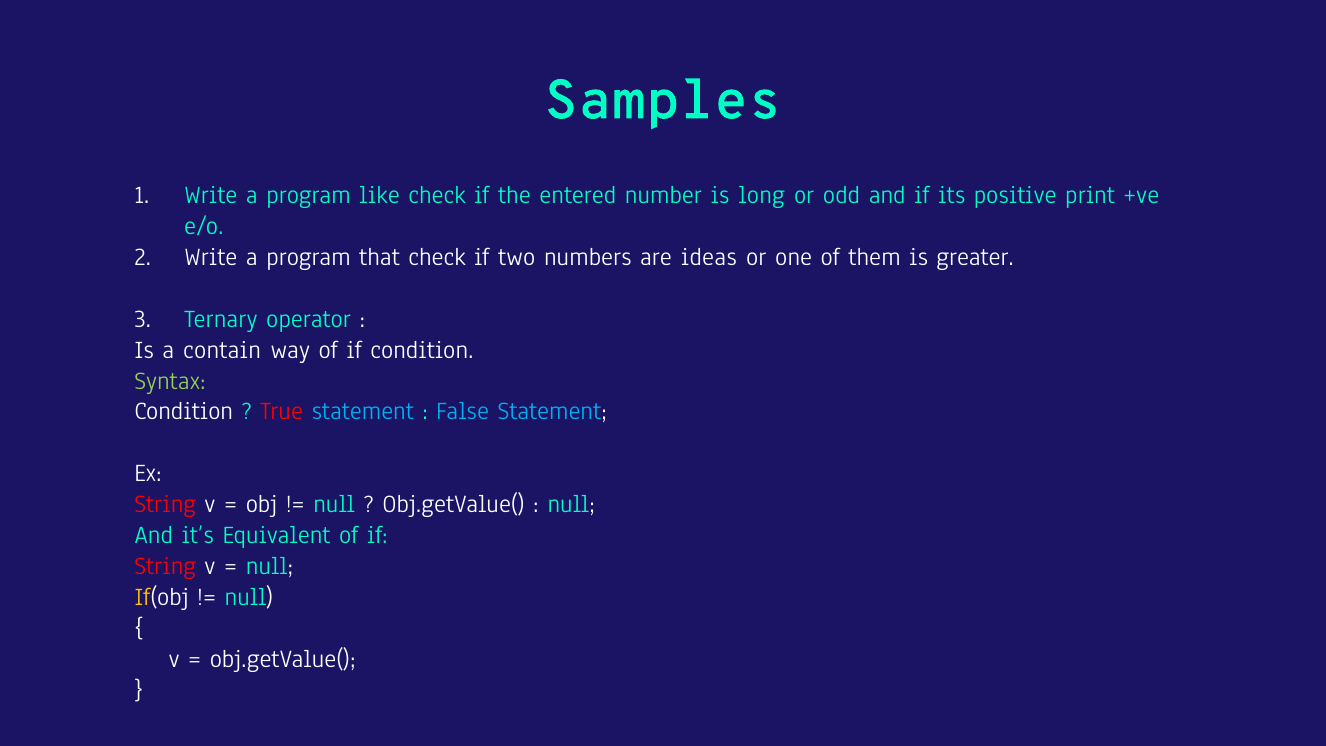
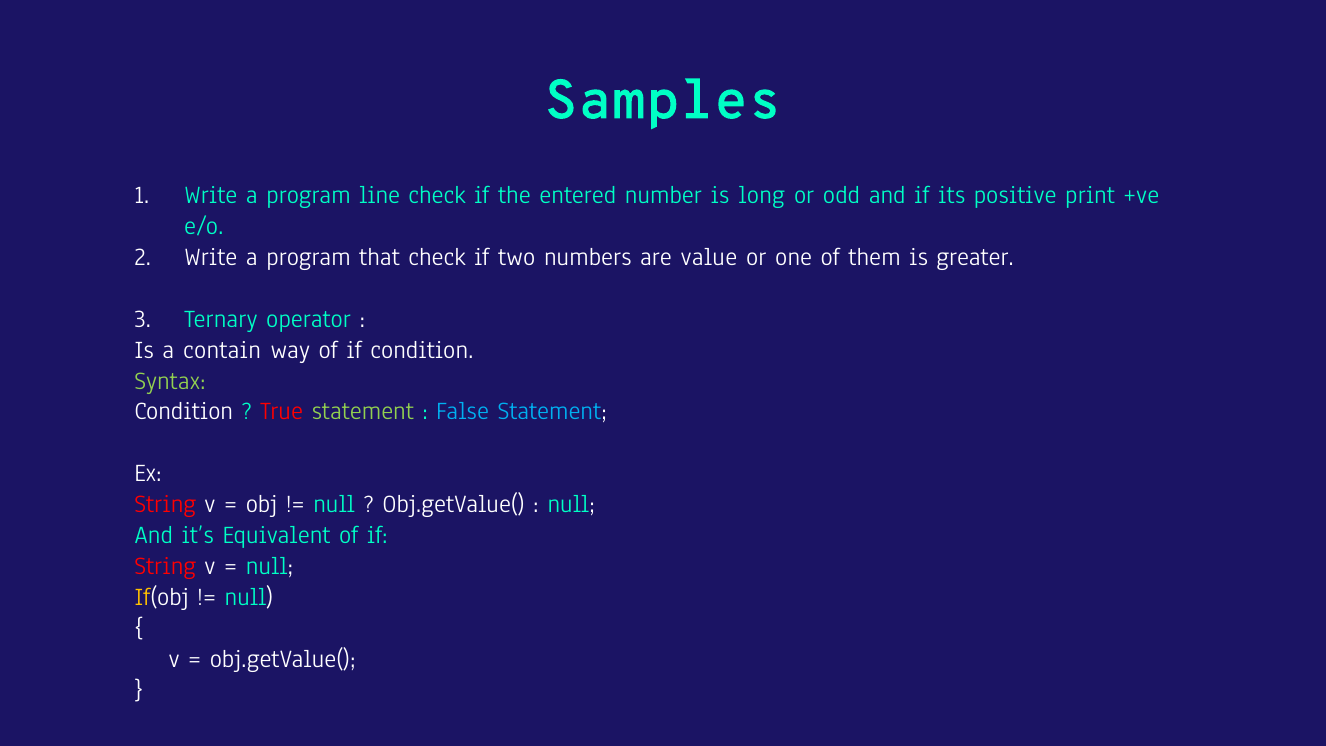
like: like -> line
ideas: ideas -> value
statement at (363, 411) colour: light blue -> light green
